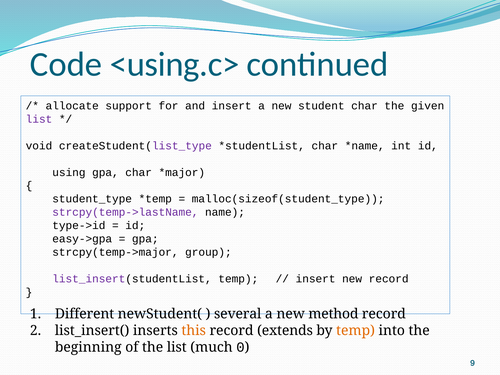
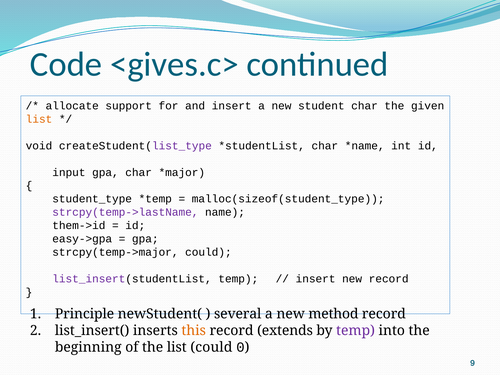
<using.c>: <using.c> -> <gives.c>
list at (39, 119) colour: purple -> orange
using: using -> input
type->id: type->id -> them->id
strcpy(temp->major group: group -> could
Different: Different -> Principle
temp at (356, 330) colour: orange -> purple
list much: much -> could
